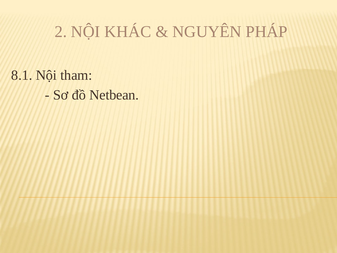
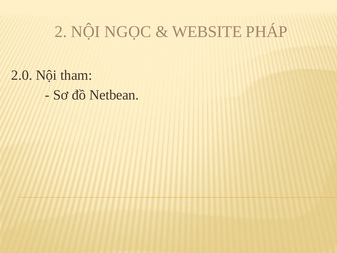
KHÁC: KHÁC -> NGỌC
NGUYÊN: NGUYÊN -> WEBSITE
8.1: 8.1 -> 2.0
